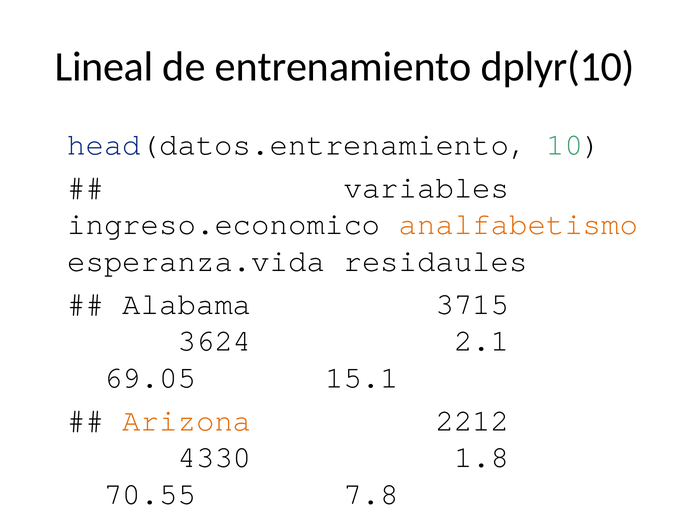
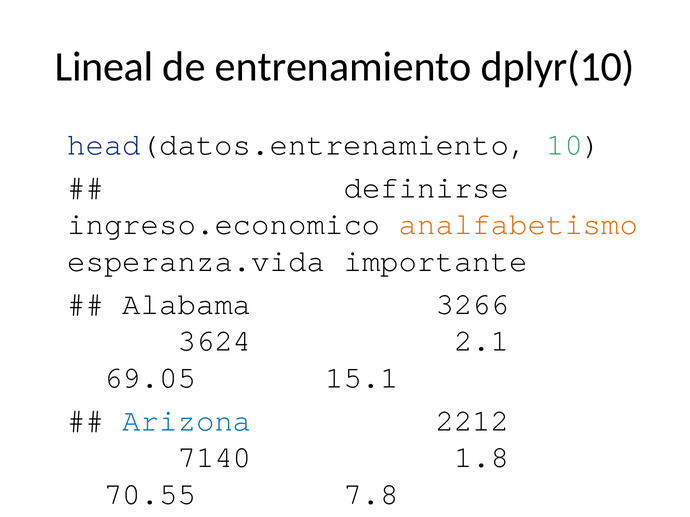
variables: variables -> definirse
residaules: residaules -> importante
3715: 3715 -> 3266
Arizona at (187, 421) colour: orange -> blue
4330: 4330 -> 7140
